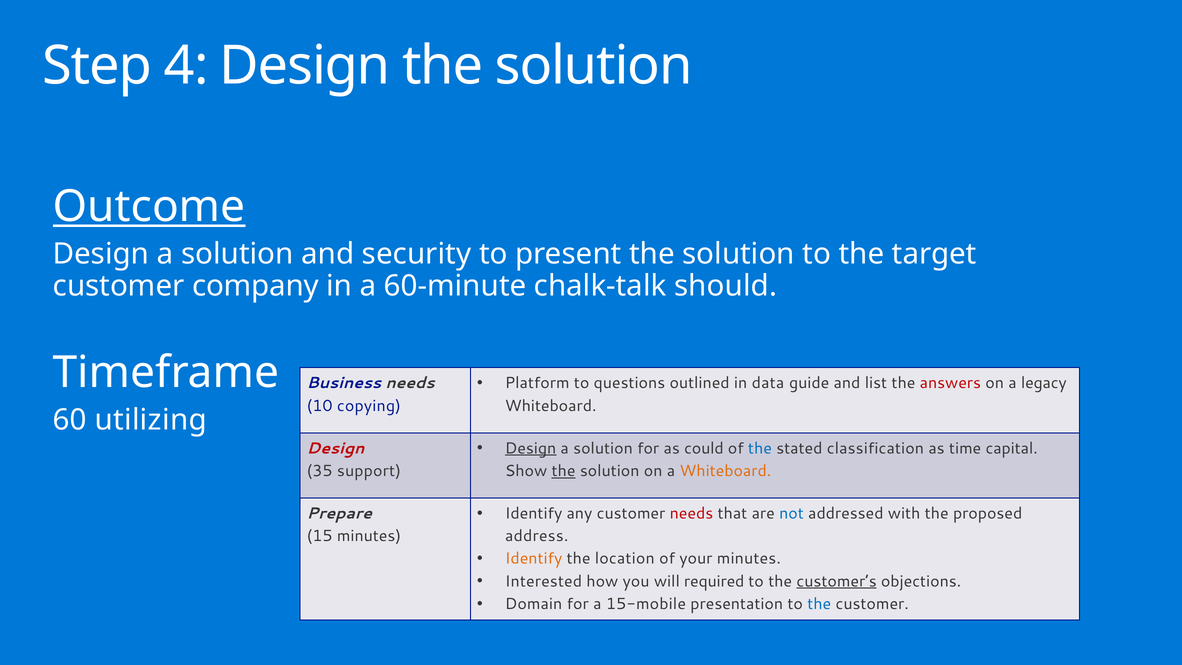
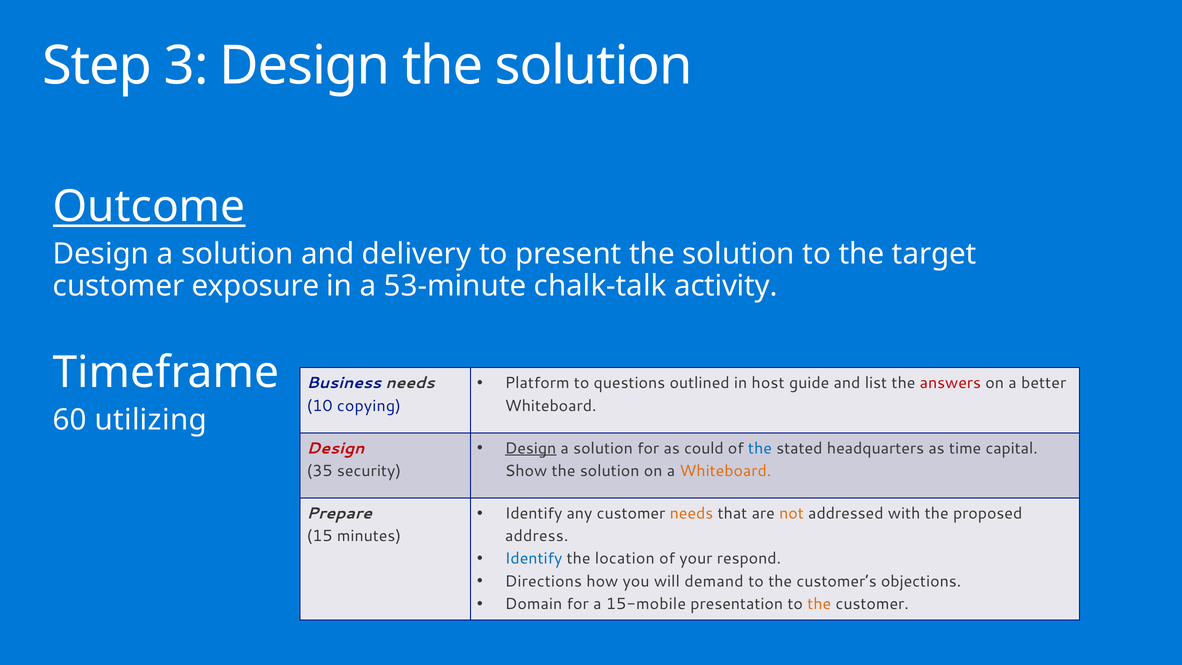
4: 4 -> 3
security: security -> delivery
company: company -> exposure
60-minute: 60-minute -> 53-minute
should: should -> activity
data: data -> host
legacy: legacy -> better
classification: classification -> headquarters
support: support -> security
the at (564, 471) underline: present -> none
needs at (691, 513) colour: red -> orange
not colour: blue -> orange
Identify at (534, 559) colour: orange -> blue
your minutes: minutes -> respond
Interested: Interested -> Directions
required: required -> demand
customer’s underline: present -> none
the at (819, 604) colour: blue -> orange
